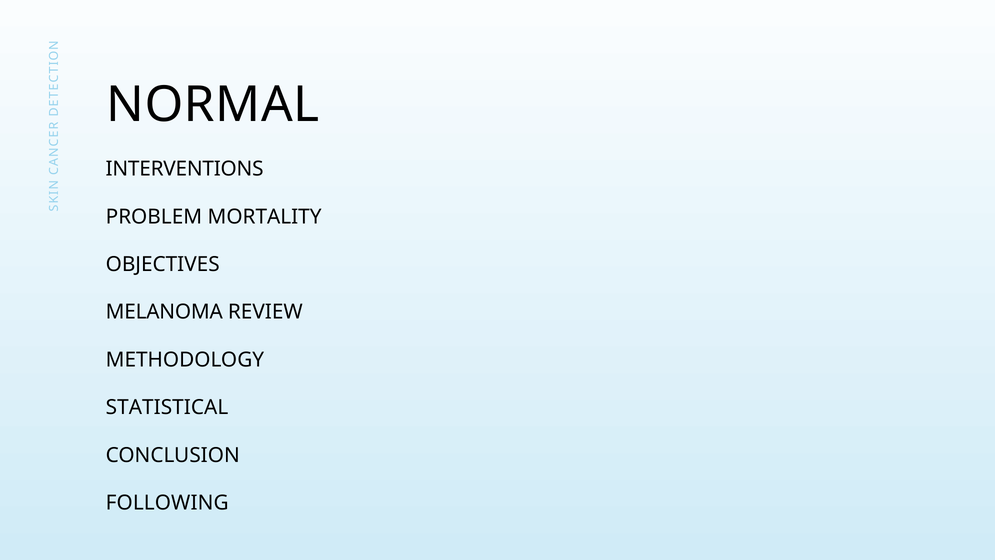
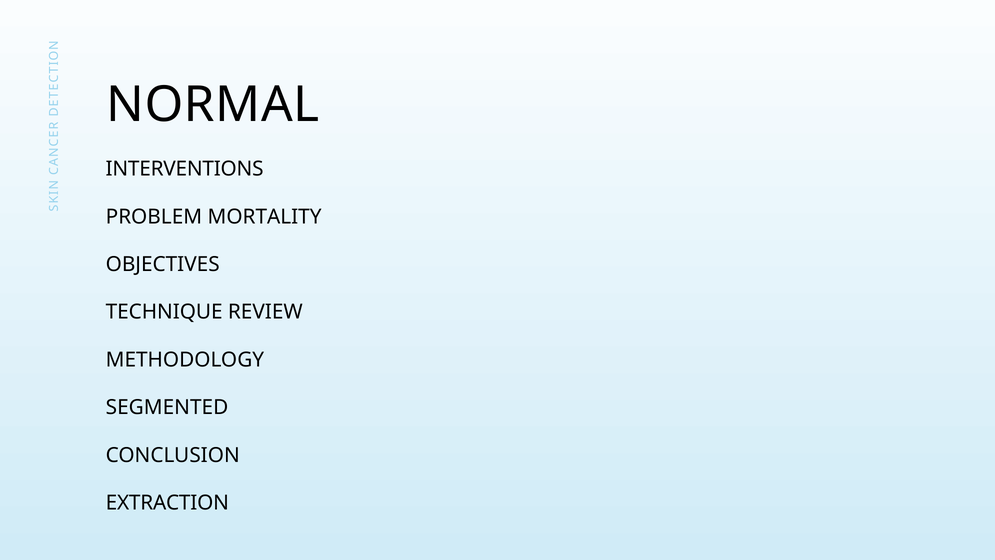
MELANOMA: MELANOMA -> TECHNIQUE
STATISTICAL: STATISTICAL -> SEGMENTED
FOLLOWING: FOLLOWING -> EXTRACTION
